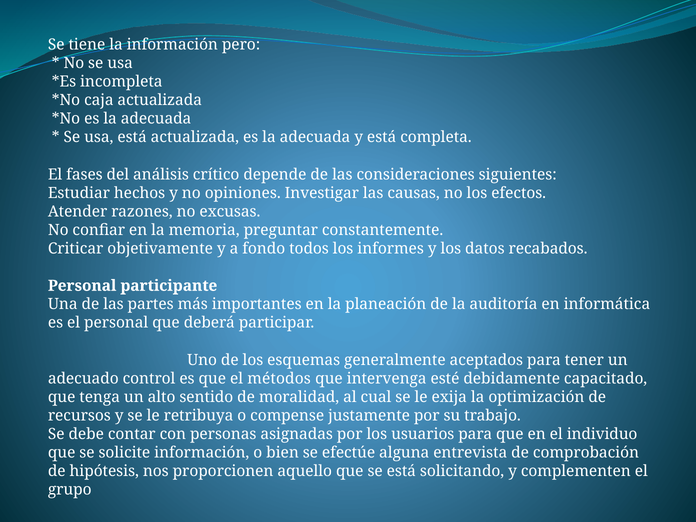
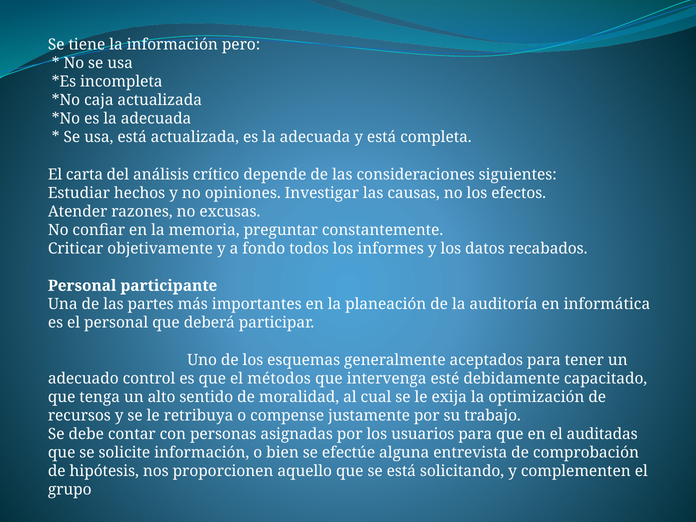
fases: fases -> carta
individuo: individuo -> auditadas
